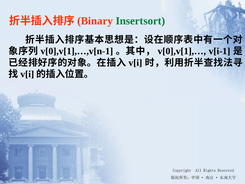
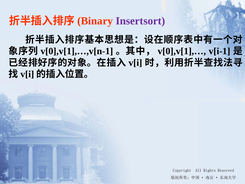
Insertsort colour: green -> purple
